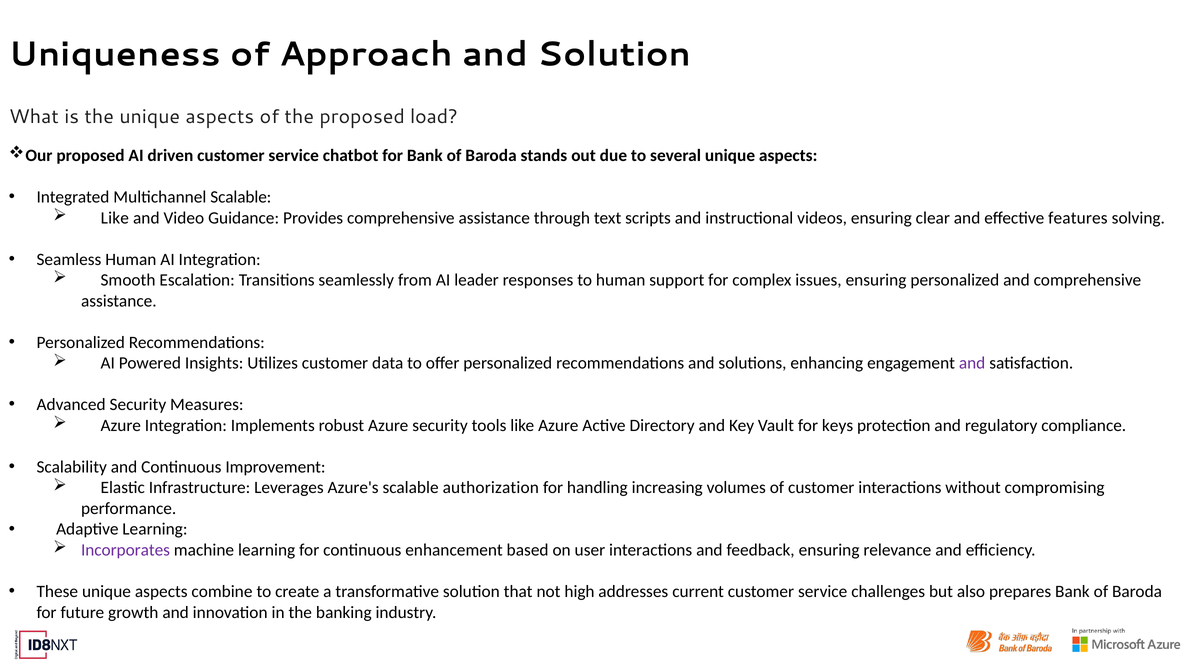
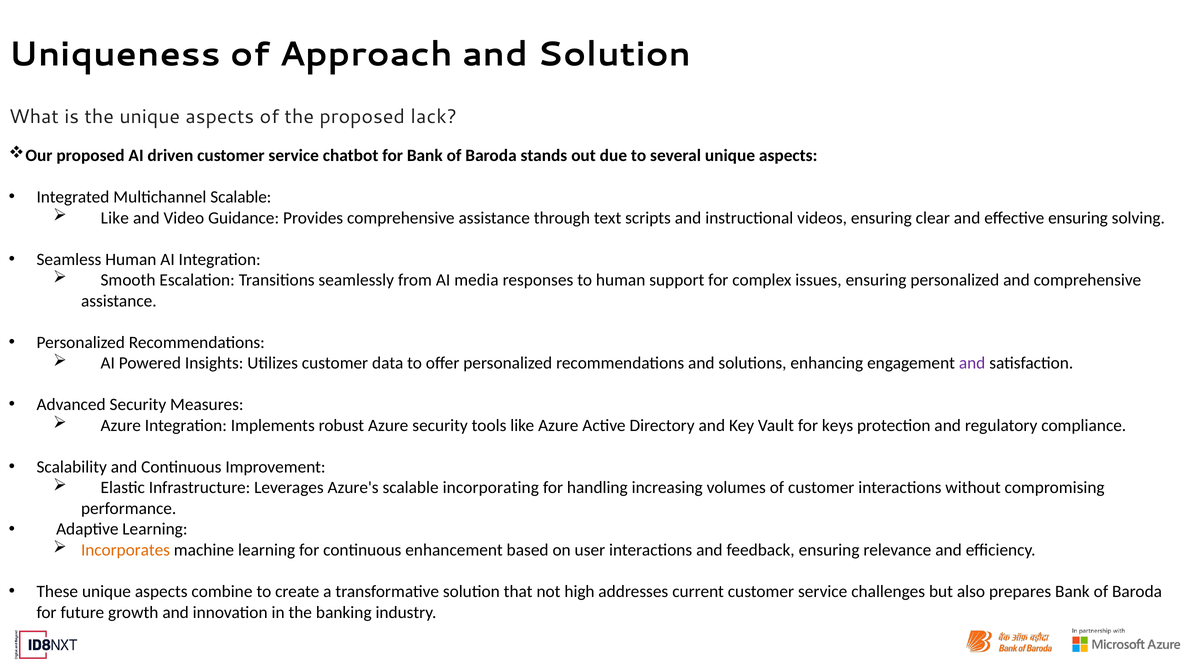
load: load -> lack
effective features: features -> ensuring
leader: leader -> media
authorization: authorization -> incorporating
Incorporates colour: purple -> orange
